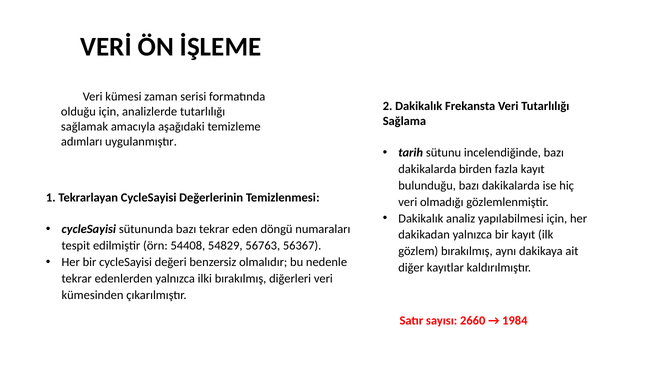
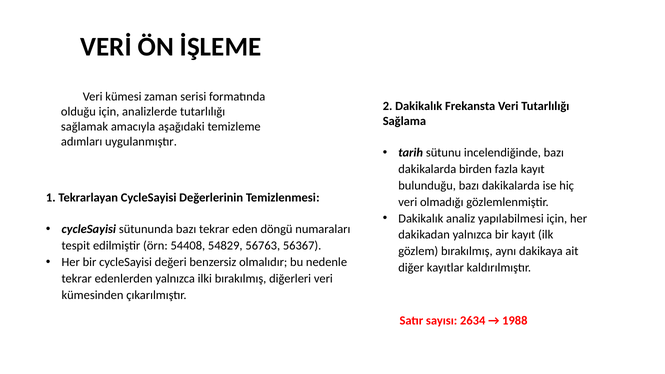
2660: 2660 -> 2634
1984: 1984 -> 1988
